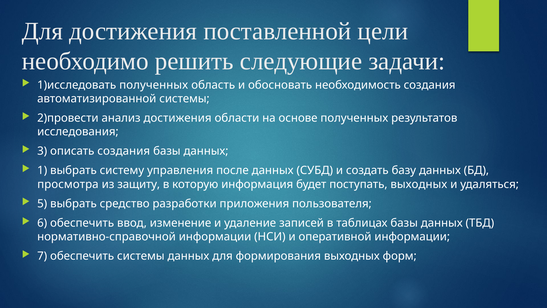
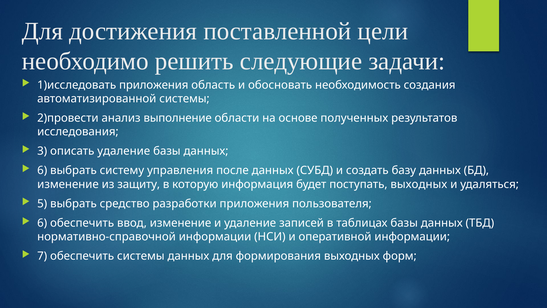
1)исследовать полученных: полученных -> приложения
анализ достижения: достижения -> выполнение
описать создания: создания -> удаление
1 at (42, 170): 1 -> 6
просмотра at (68, 184): просмотра -> изменение
